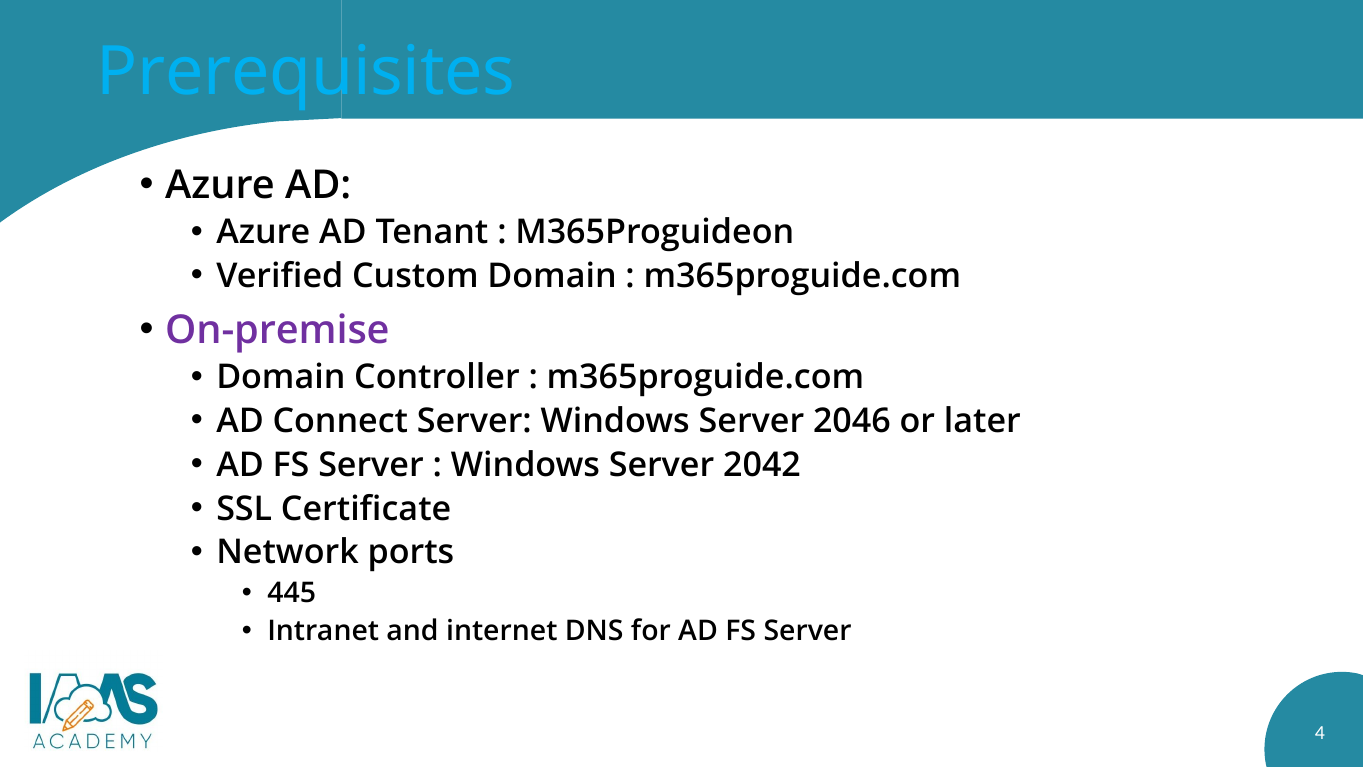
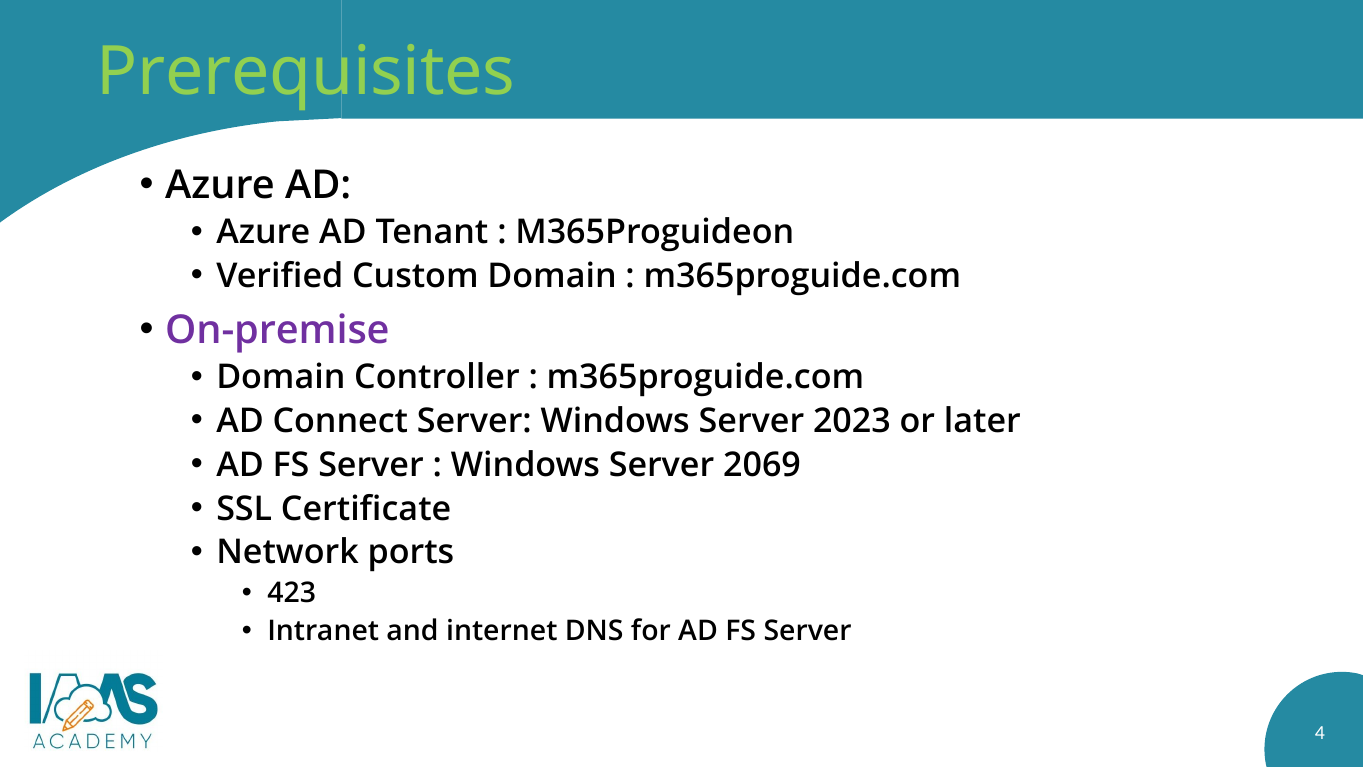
Prerequisites colour: light blue -> light green
2046: 2046 -> 2023
2042: 2042 -> 2069
445: 445 -> 423
